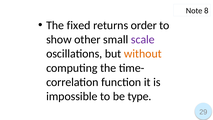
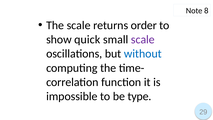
The fixed: fixed -> scale
other: other -> quick
without colour: orange -> blue
